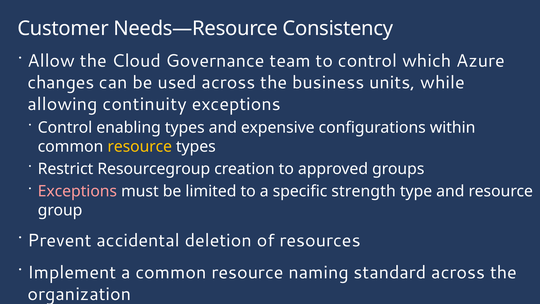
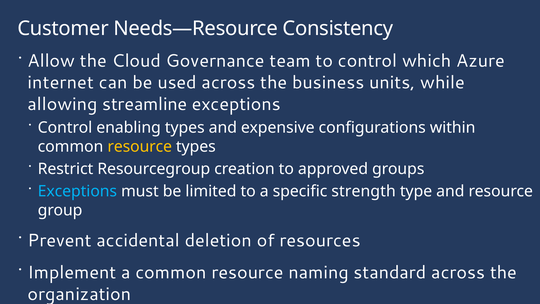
changes: changes -> internet
continuity: continuity -> streamline
Exceptions at (77, 191) colour: pink -> light blue
